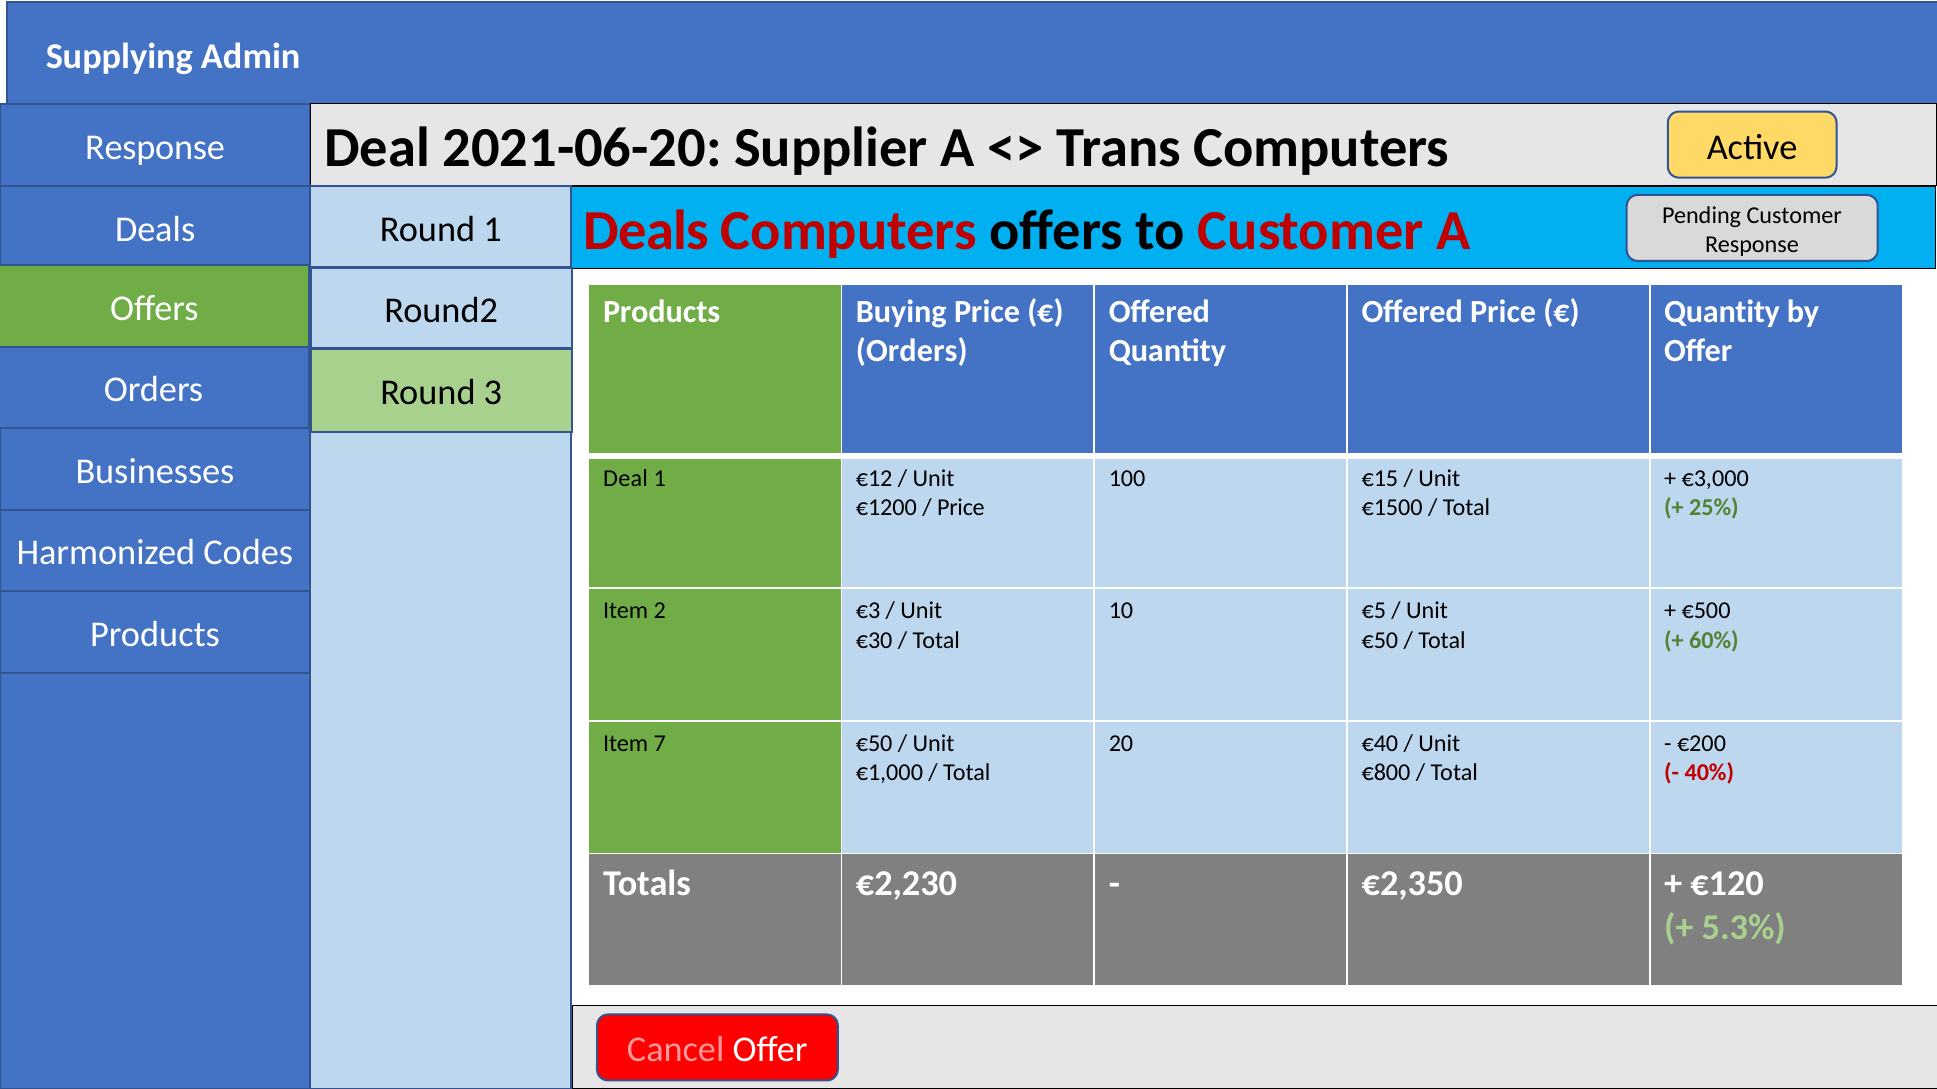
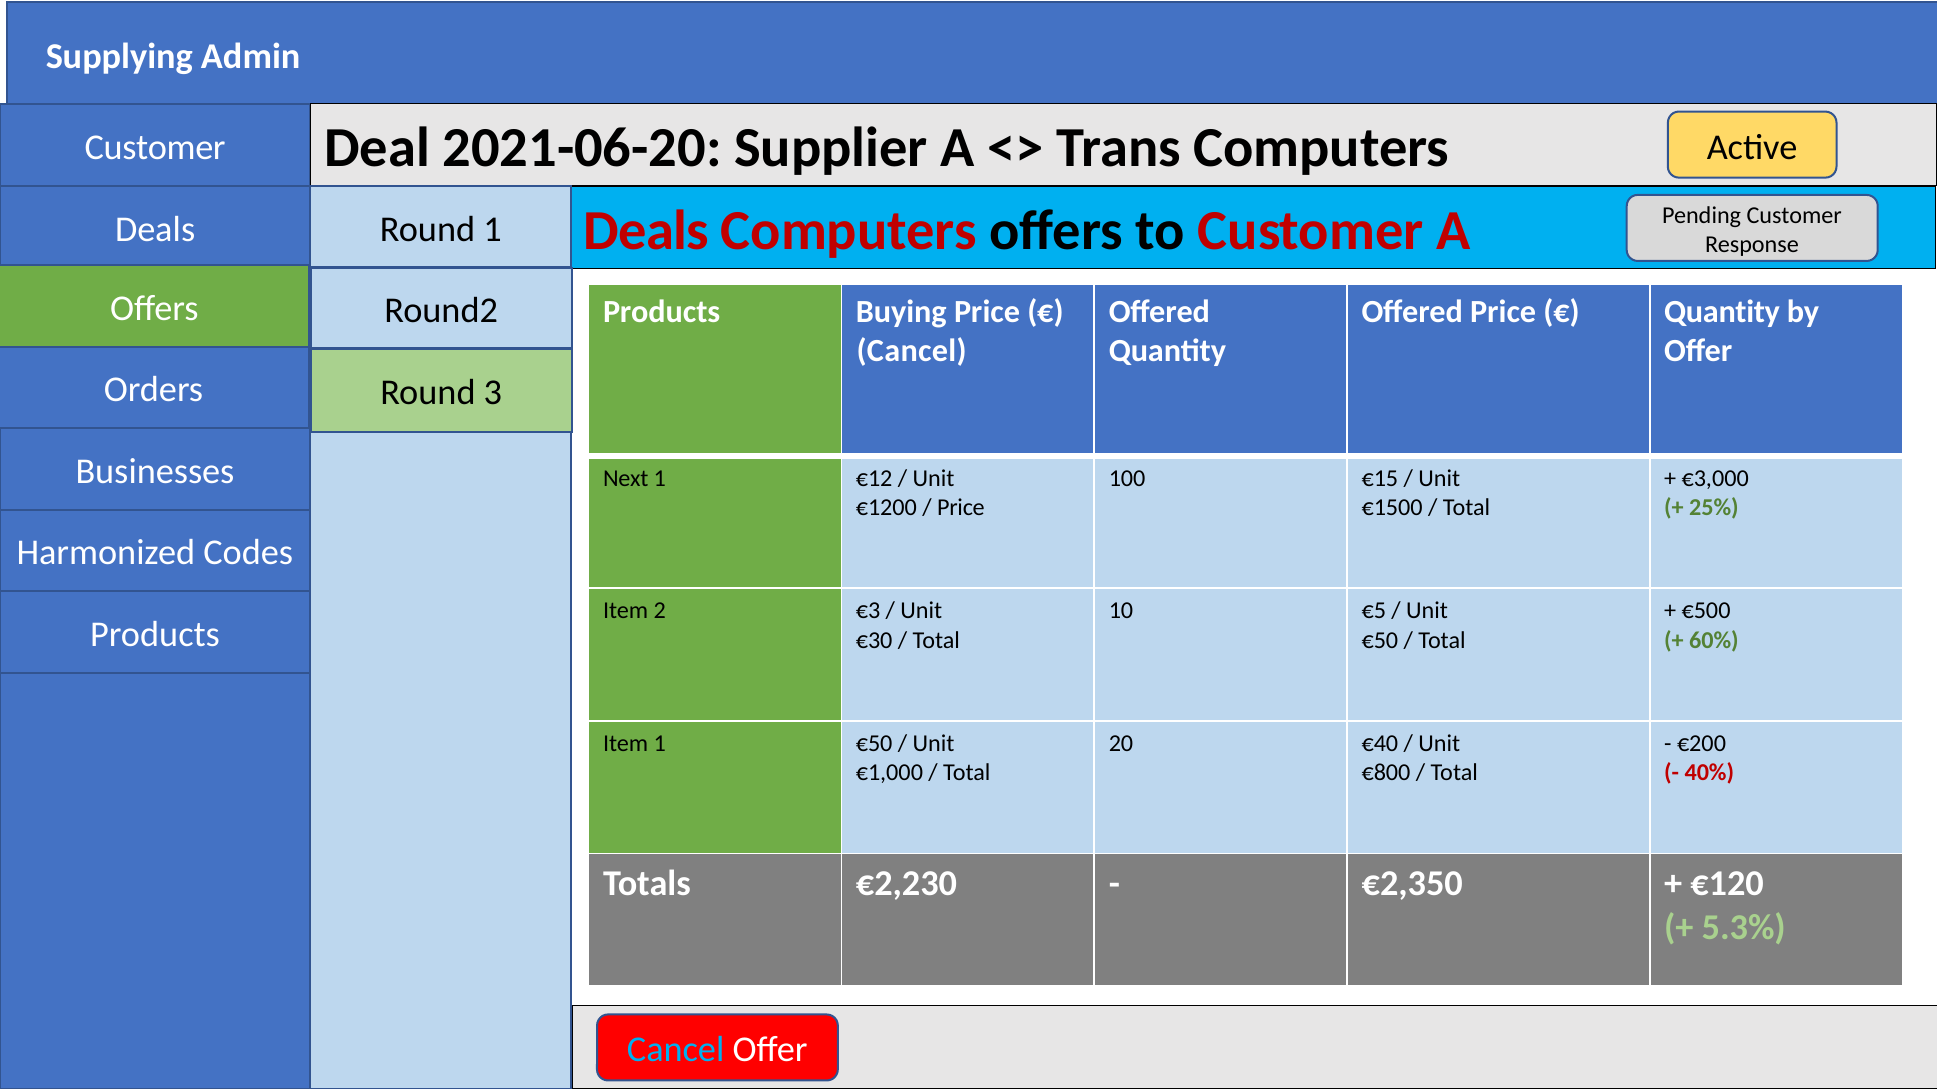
Response at (155, 148): Response -> Customer
Orders at (912, 351): Orders -> Cancel
Deal at (626, 478): Deal -> Next
Item 7: 7 -> 1
Cancel at (676, 1051) colour: pink -> light blue
